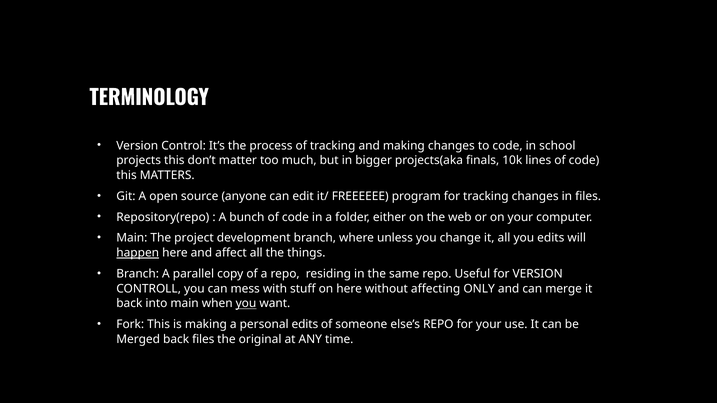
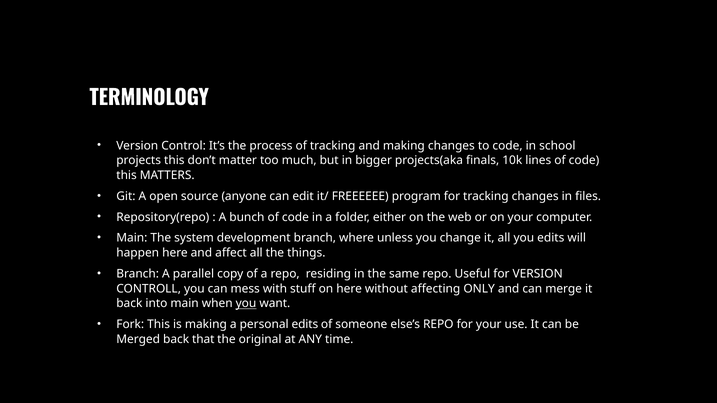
project: project -> system
happen underline: present -> none
back files: files -> that
